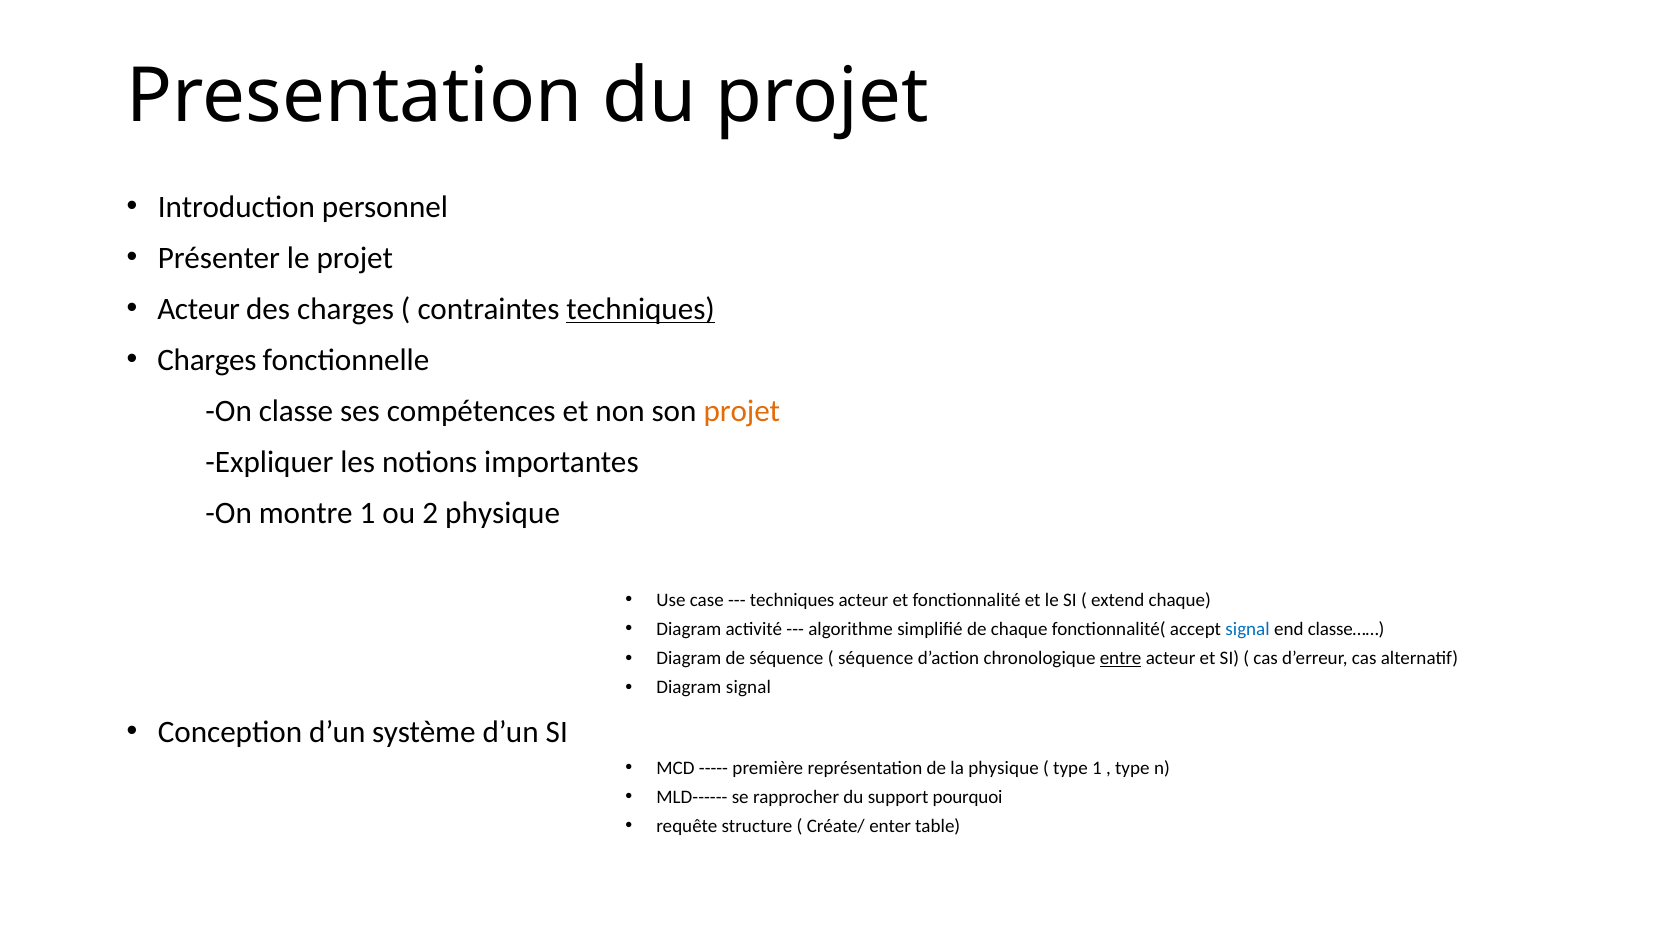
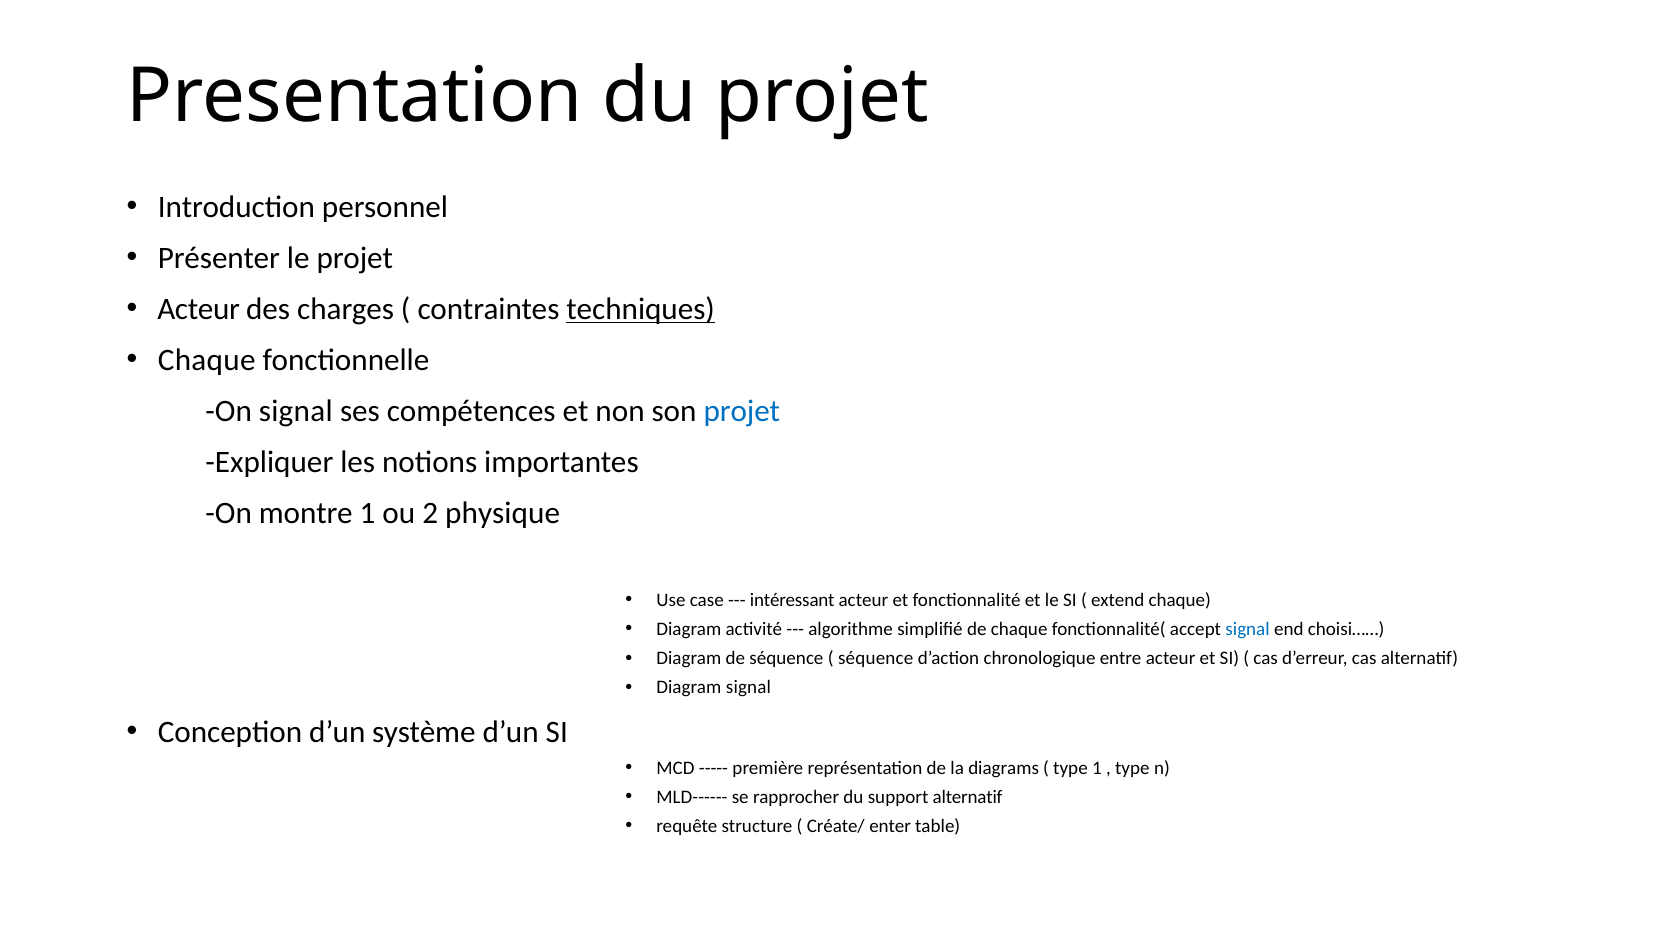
Charges at (207, 360): Charges -> Chaque
On classe: classe -> signal
projet at (742, 411) colour: orange -> blue
techniques at (792, 600): techniques -> intéressant
classe……: classe…… -> choisi……
entre underline: present -> none
la physique: physique -> diagrams
support pourquoi: pourquoi -> alternatif
